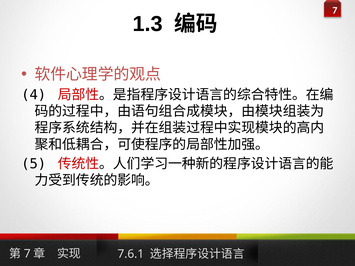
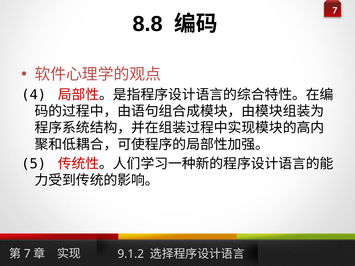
1.3: 1.3 -> 8.8
7.6.1: 7.6.1 -> 9.1.2
